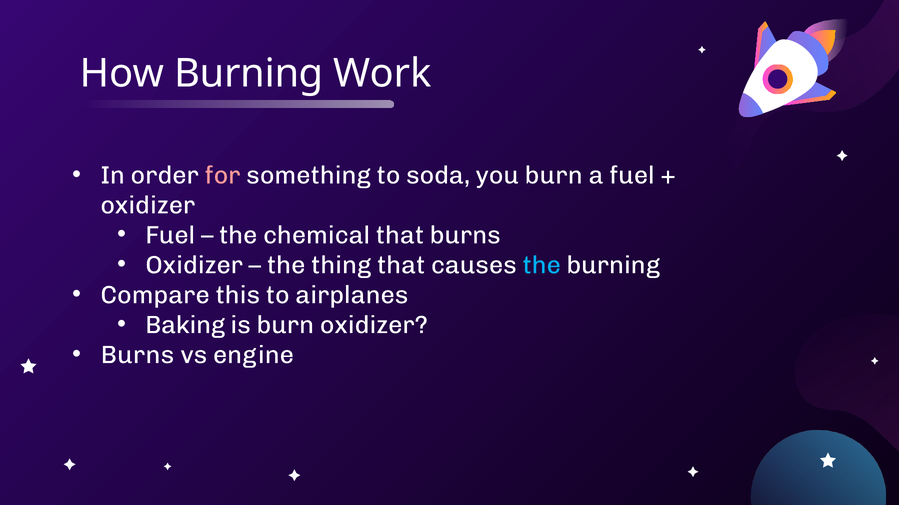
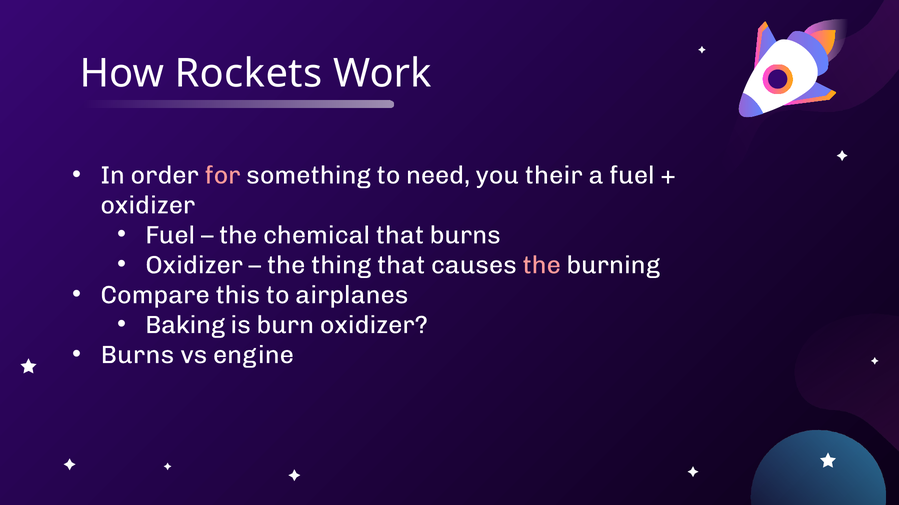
How Burning: Burning -> Rockets
soda: soda -> need
you burn: burn -> their
the at (542, 265) colour: light blue -> pink
